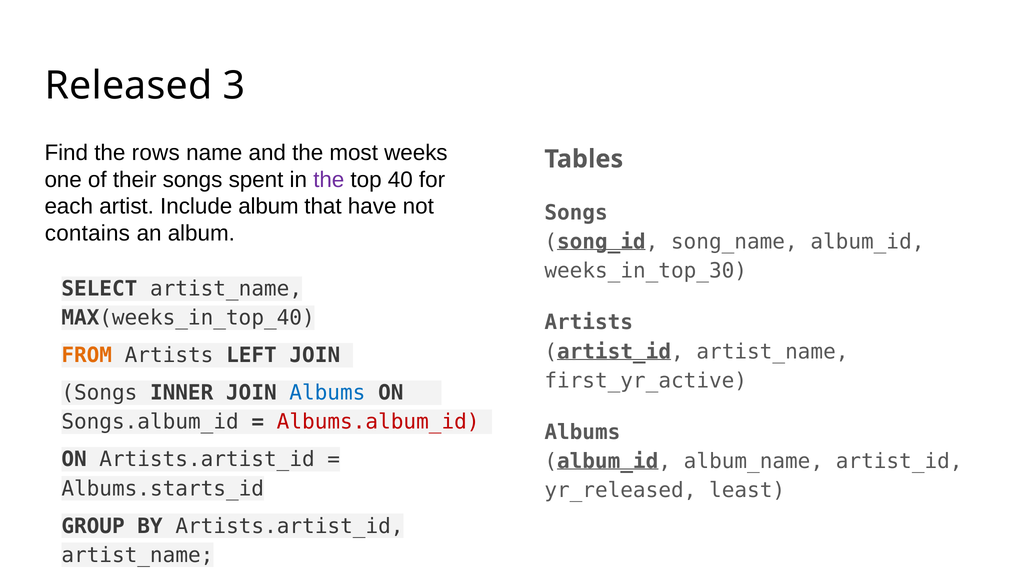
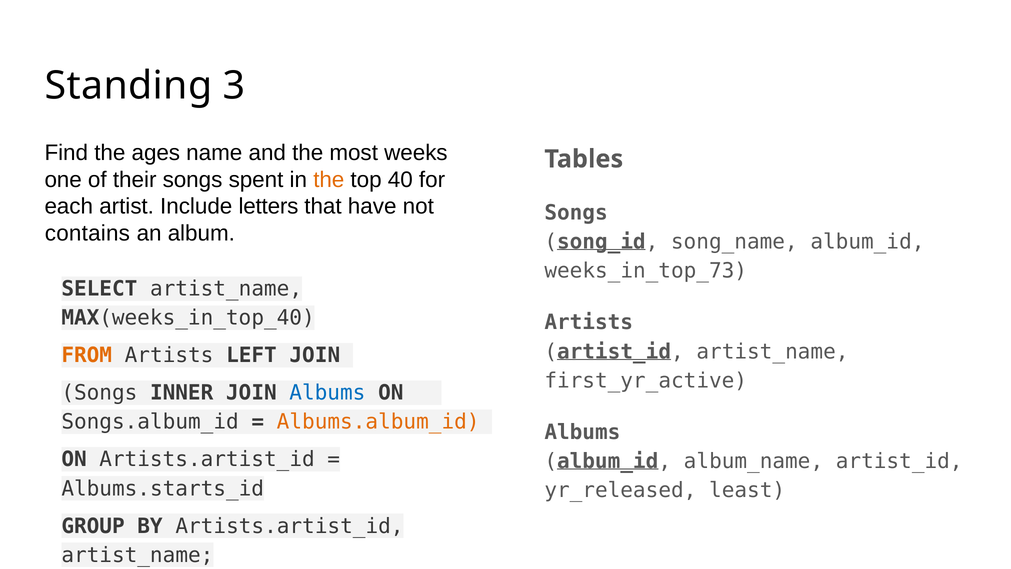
Released: Released -> Standing
rows: rows -> ages
the at (329, 180) colour: purple -> orange
Include album: album -> letters
weeks_in_top_30: weeks_in_top_30 -> weeks_in_top_73
Albums.album_id colour: red -> orange
